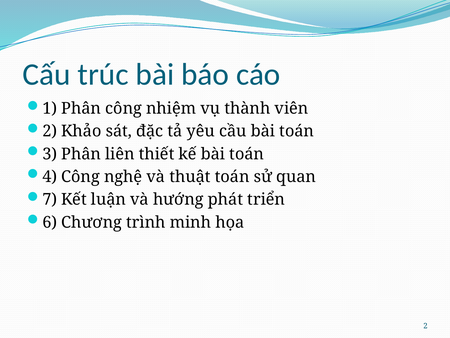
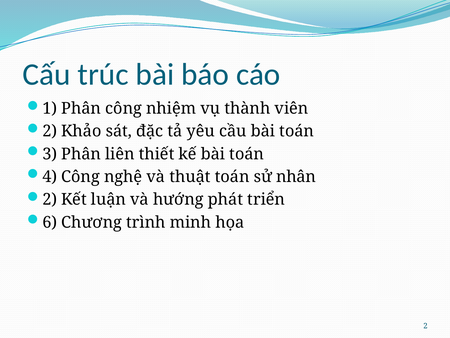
quan: quan -> nhân
7 at (50, 199): 7 -> 2
